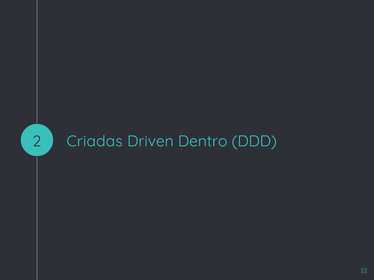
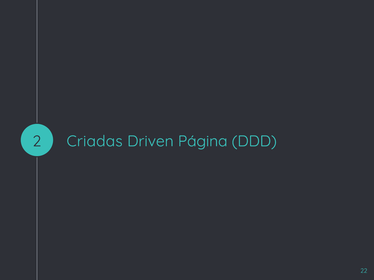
Dentro: Dentro -> Página
